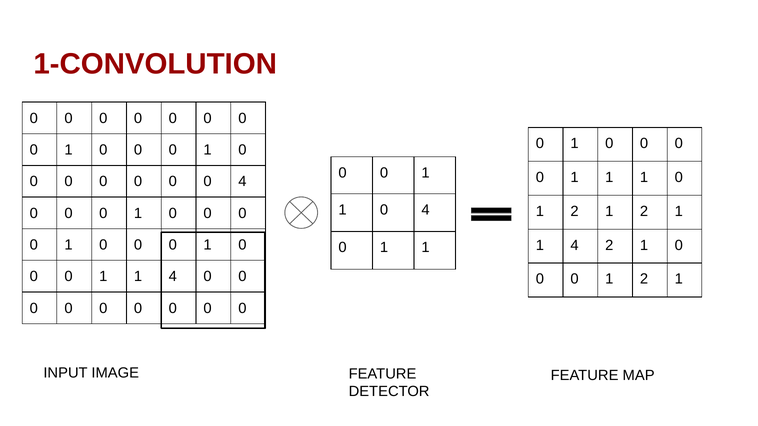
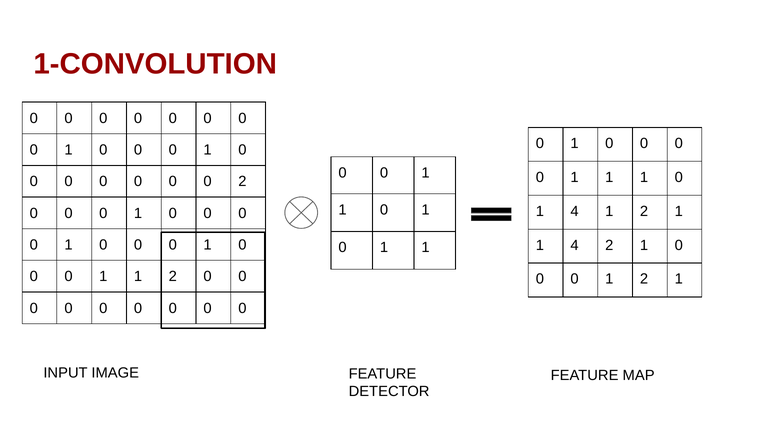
0 0 4: 4 -> 2
4 at (426, 210): 4 -> 1
2 at (575, 212): 2 -> 4
0 1 1 4: 4 -> 2
